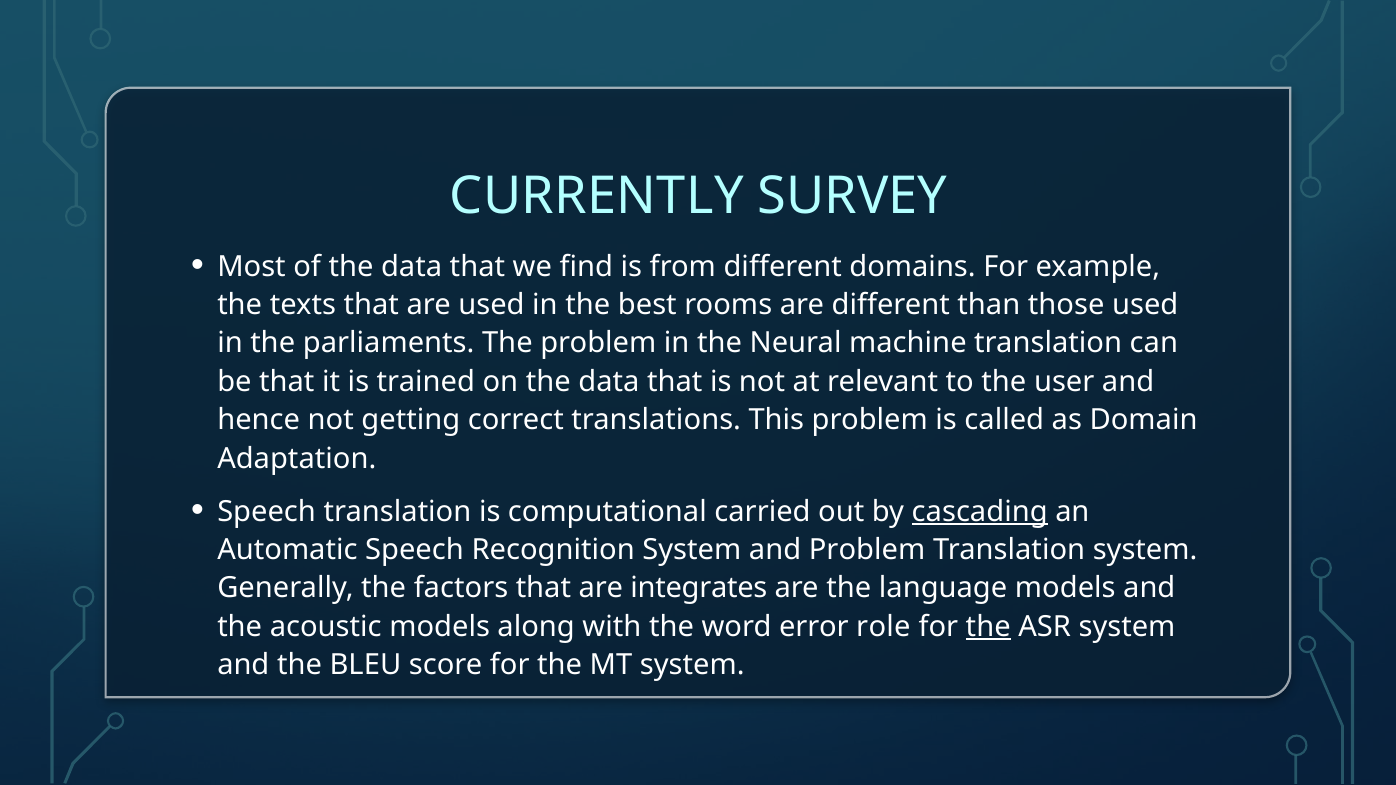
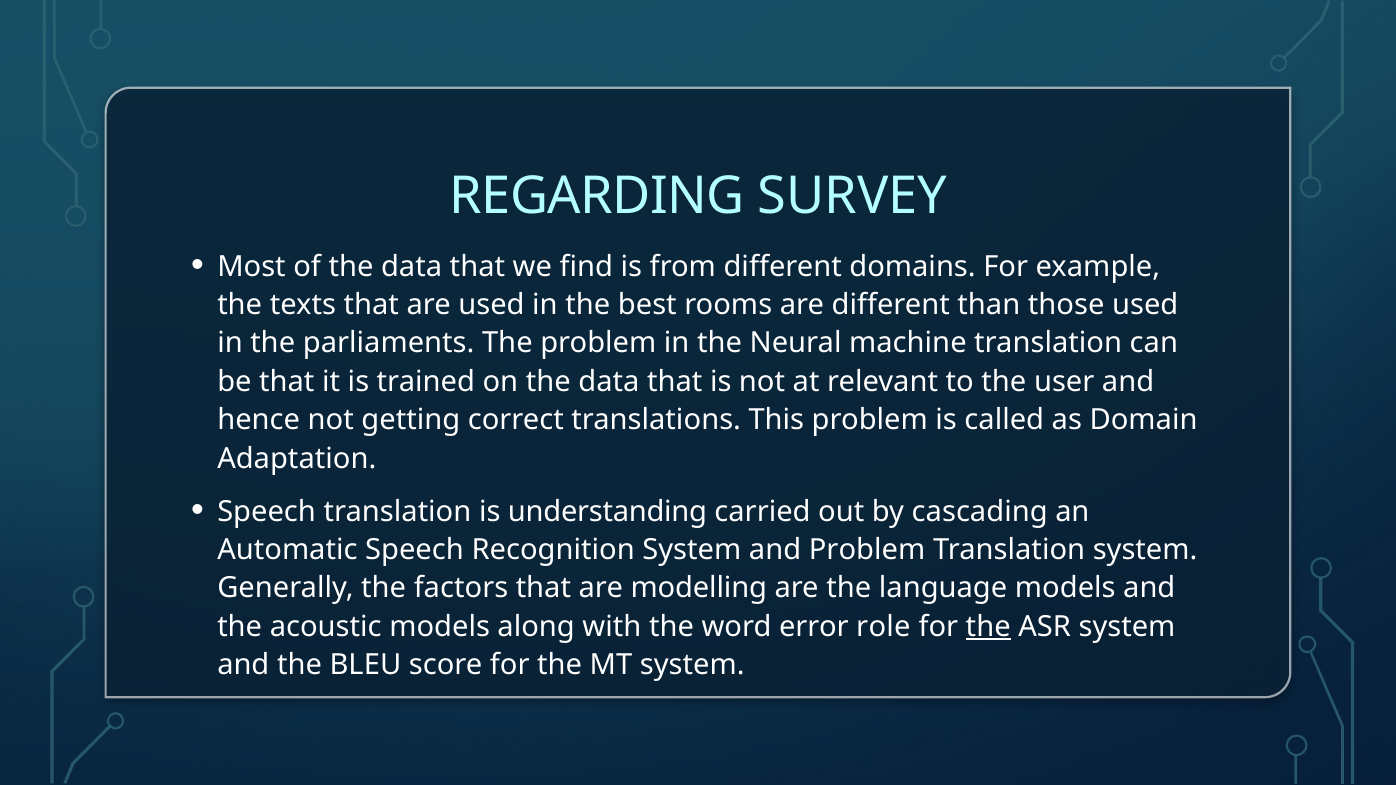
CURRENTLY: CURRENTLY -> REGARDING
computational: computational -> understanding
cascading underline: present -> none
integrates: integrates -> modelling
